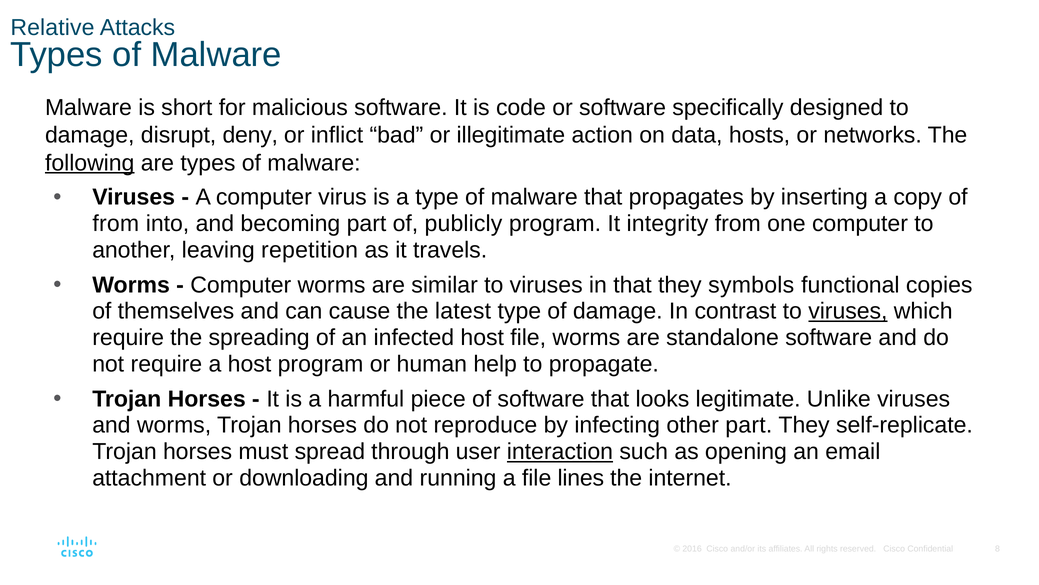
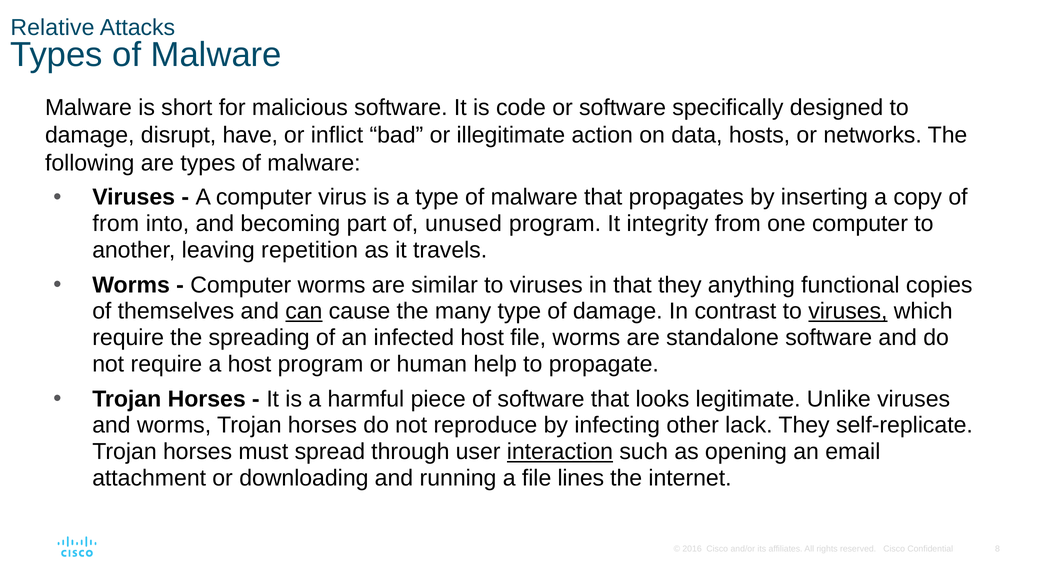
deny: deny -> have
following underline: present -> none
publicly: publicly -> unused
symbols: symbols -> anything
can underline: none -> present
latest: latest -> many
other part: part -> lack
